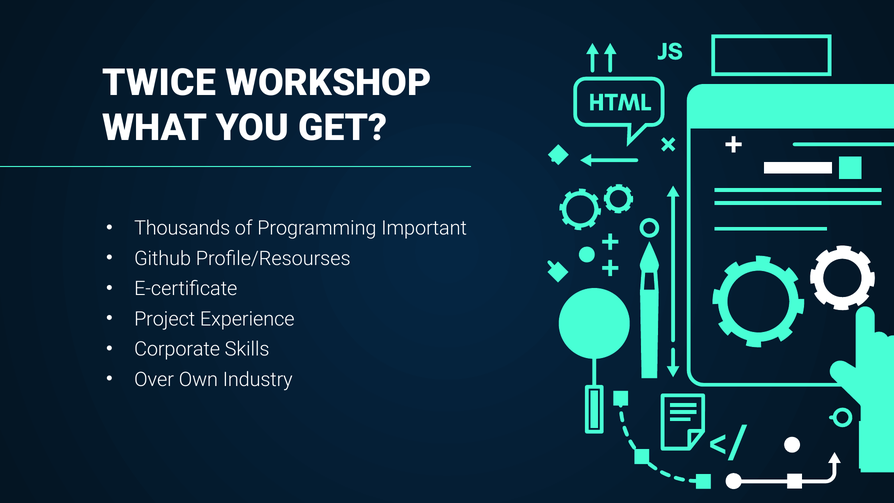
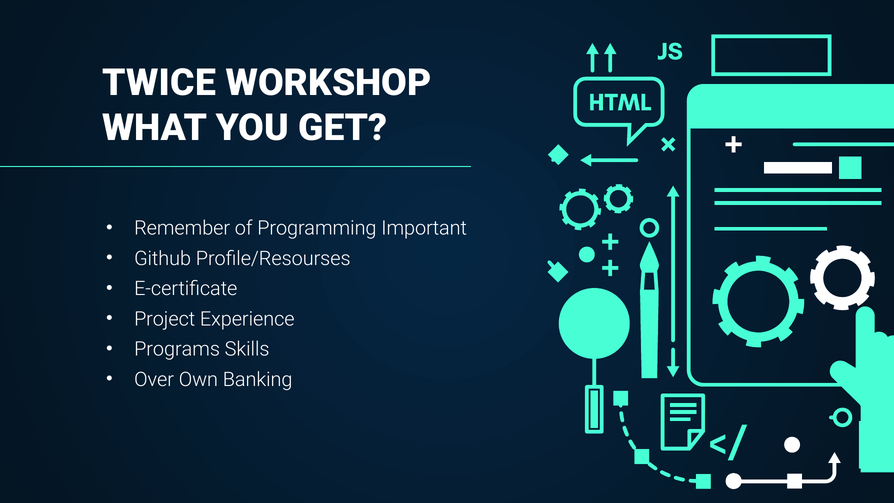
Thousands: Thousands -> Remember
Corporate: Corporate -> Programs
Industry: Industry -> Banking
